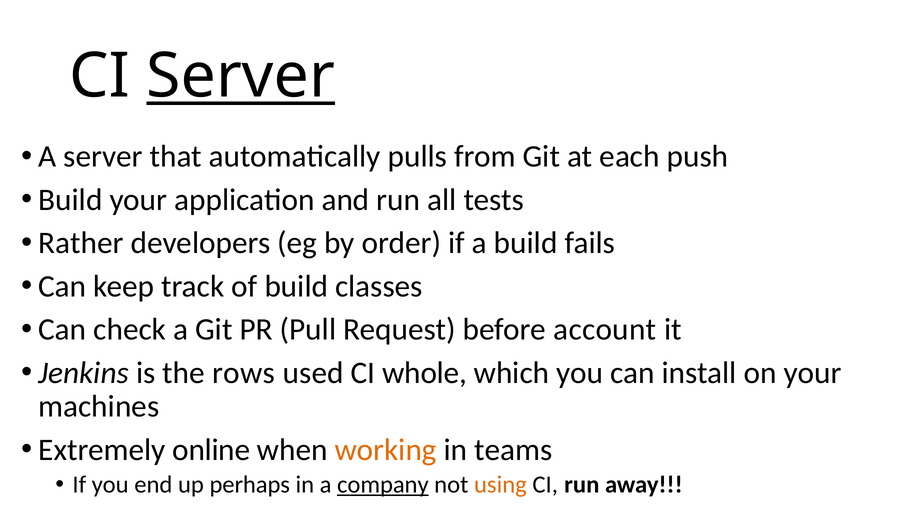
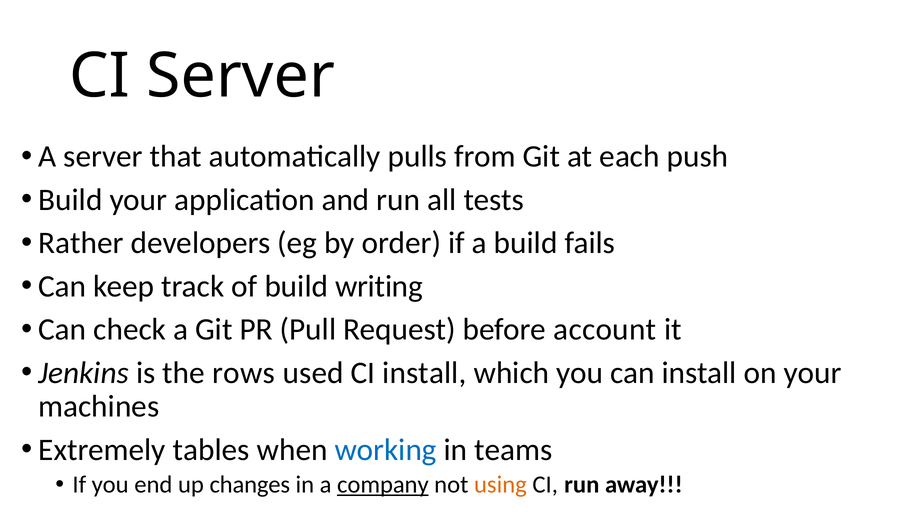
Server at (241, 76) underline: present -> none
classes: classes -> writing
CI whole: whole -> install
online: online -> tables
working colour: orange -> blue
perhaps: perhaps -> changes
